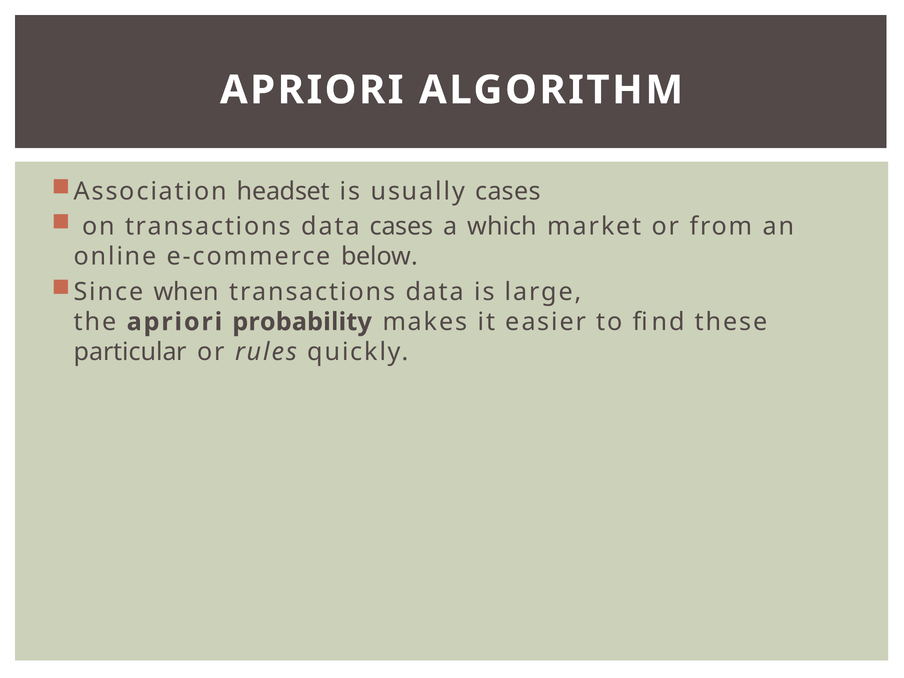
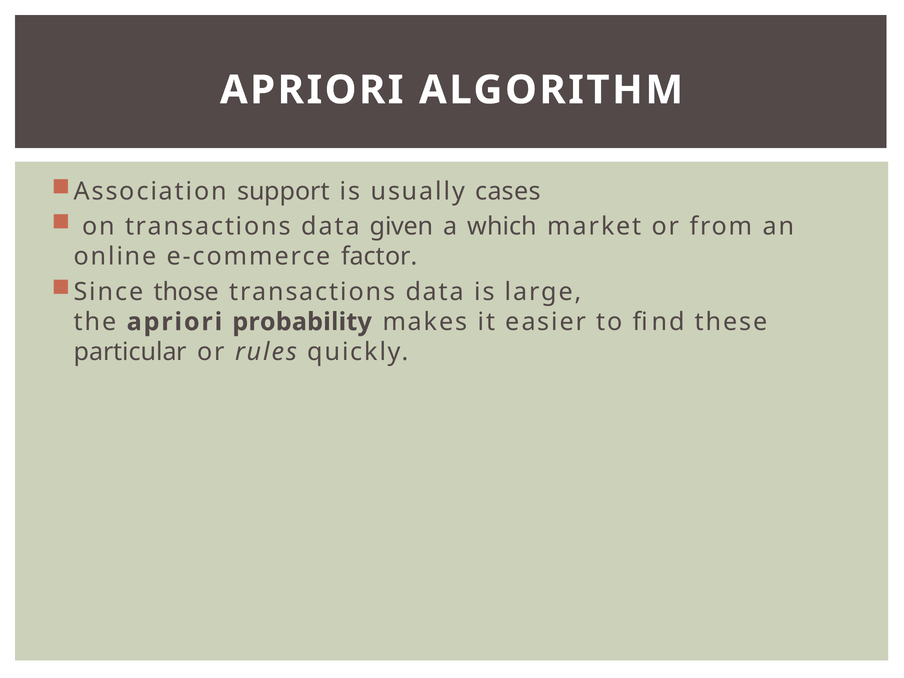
headset: headset -> support
data cases: cases -> given
below: below -> factor
when: when -> those
